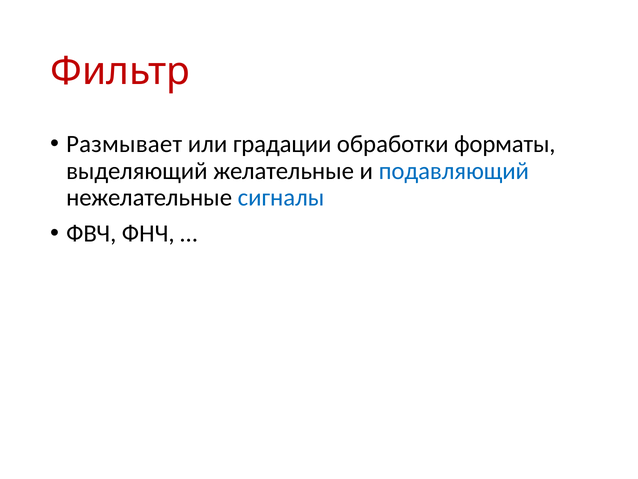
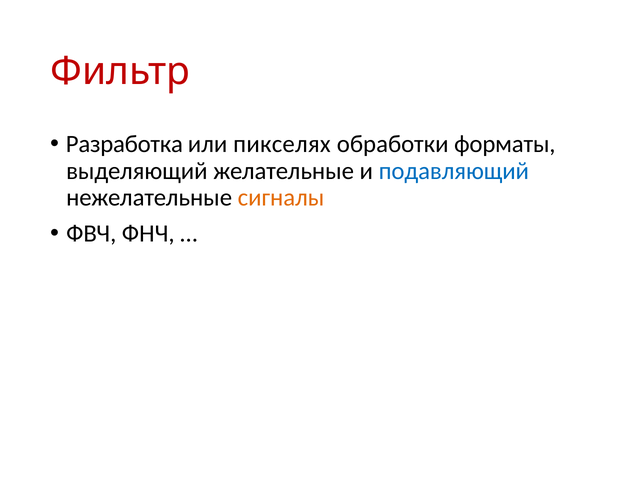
Размывает: Размывает -> Разработка
градации: градации -> пикселях
сигналы colour: blue -> orange
